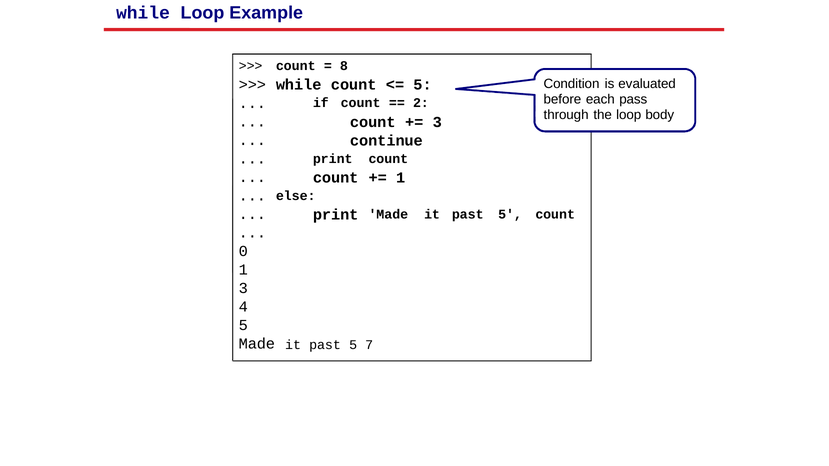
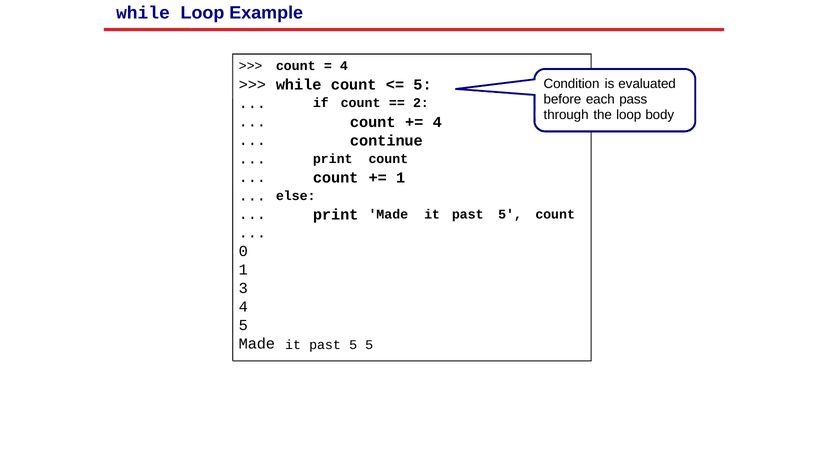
8 at (344, 66): 8 -> 4
3 at (437, 122): 3 -> 4
5 7: 7 -> 5
